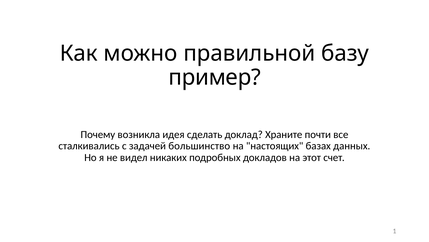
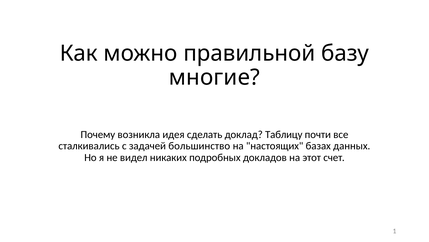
пример: пример -> многие
Храните: Храните -> Таблицу
